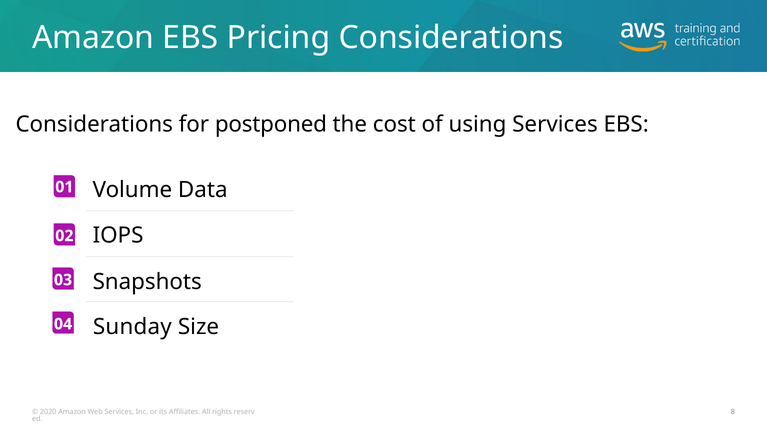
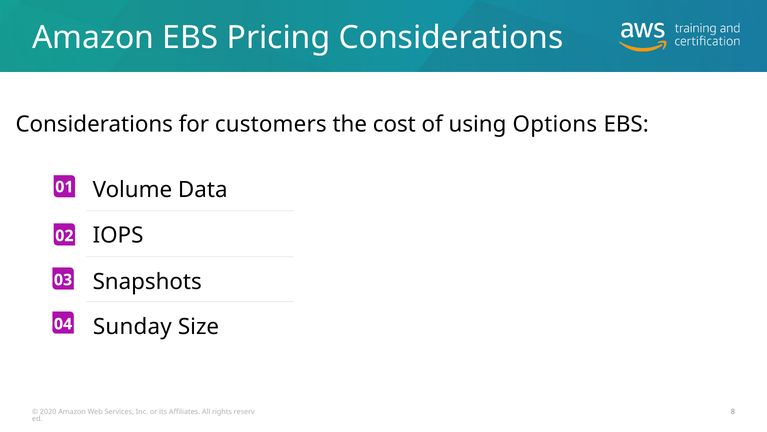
postponed: postponed -> customers
using Services: Services -> Options
